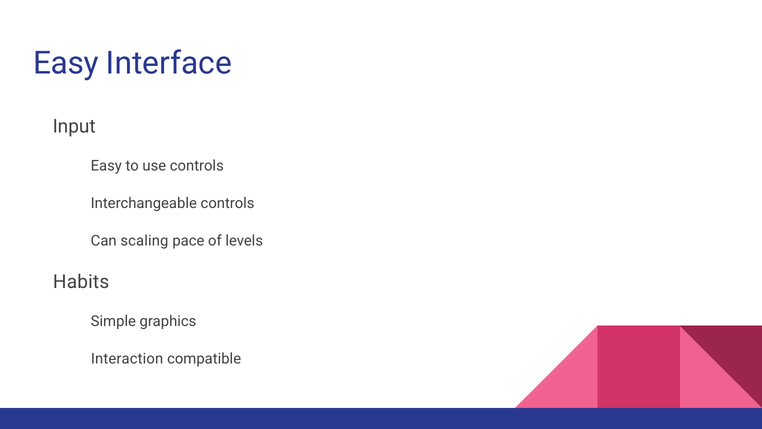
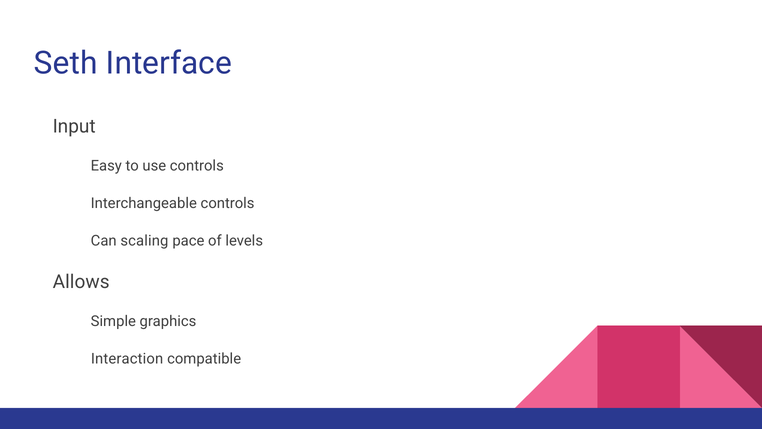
Easy at (66, 63): Easy -> Seth
Habits: Habits -> Allows
